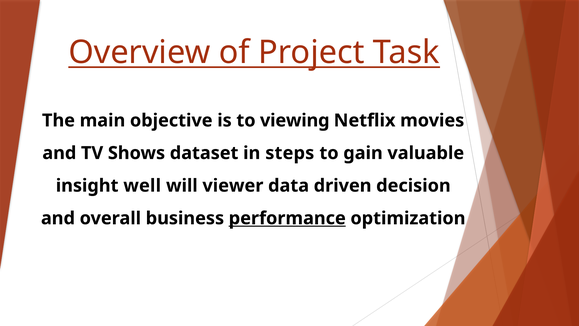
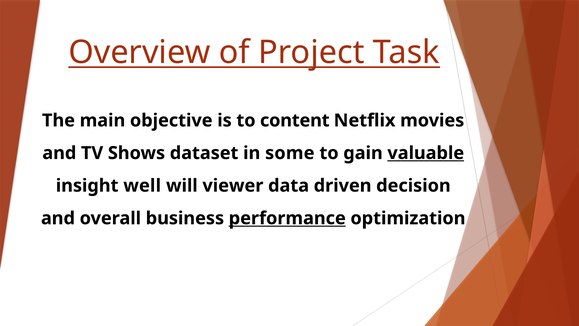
viewing: viewing -> content
steps: steps -> some
valuable underline: none -> present
